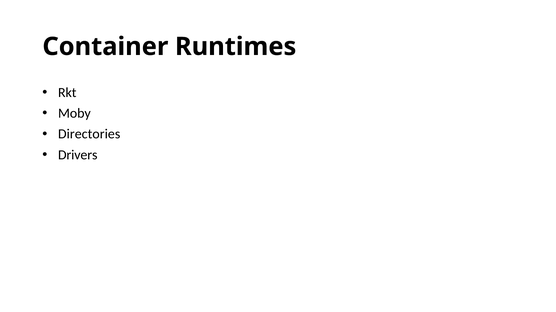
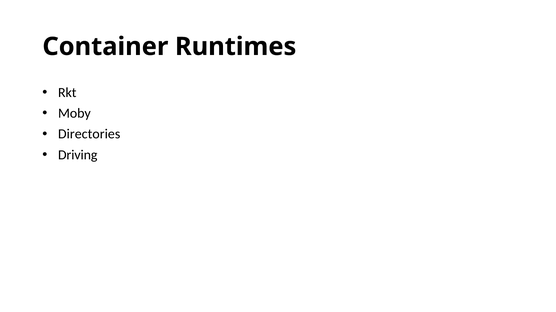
Drivers: Drivers -> Driving
